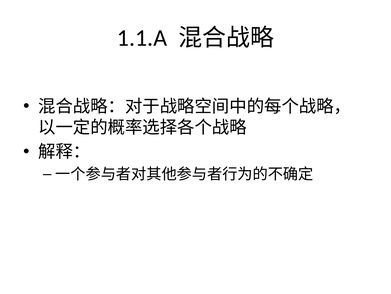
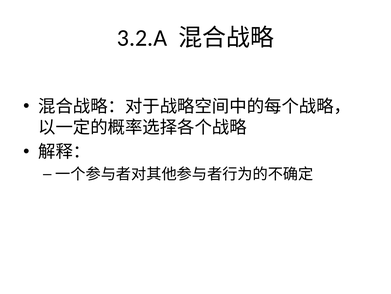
1.1.A: 1.1.A -> 3.2.A
